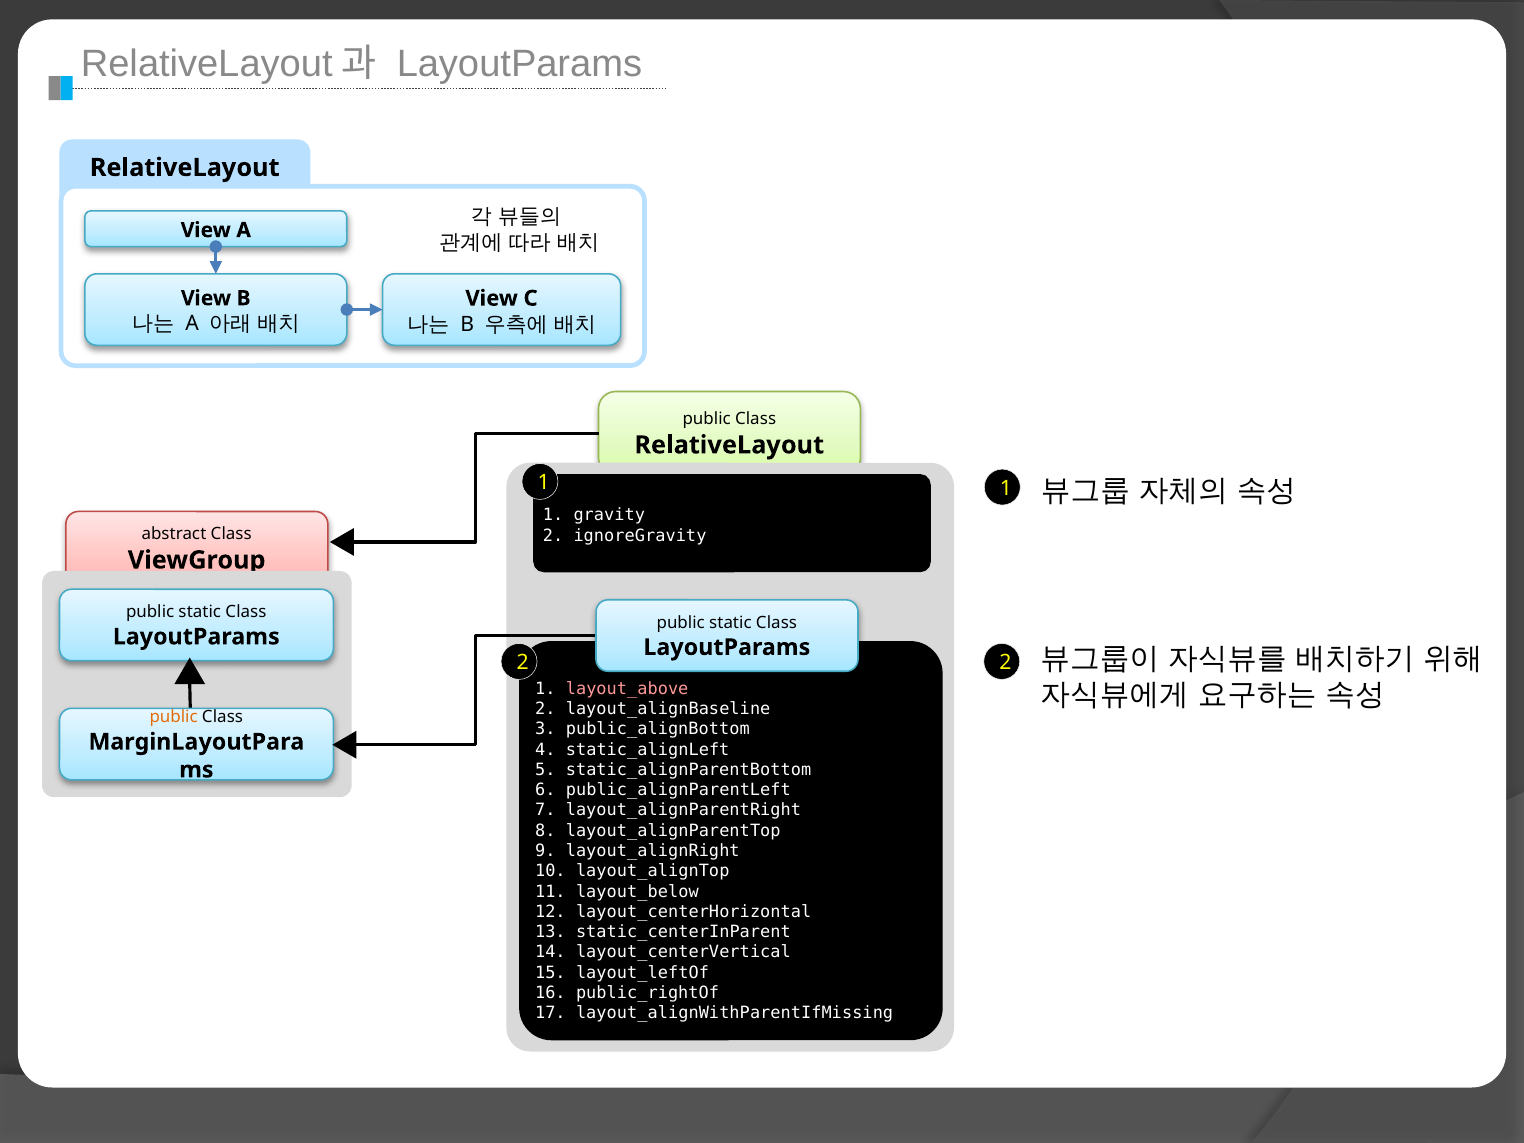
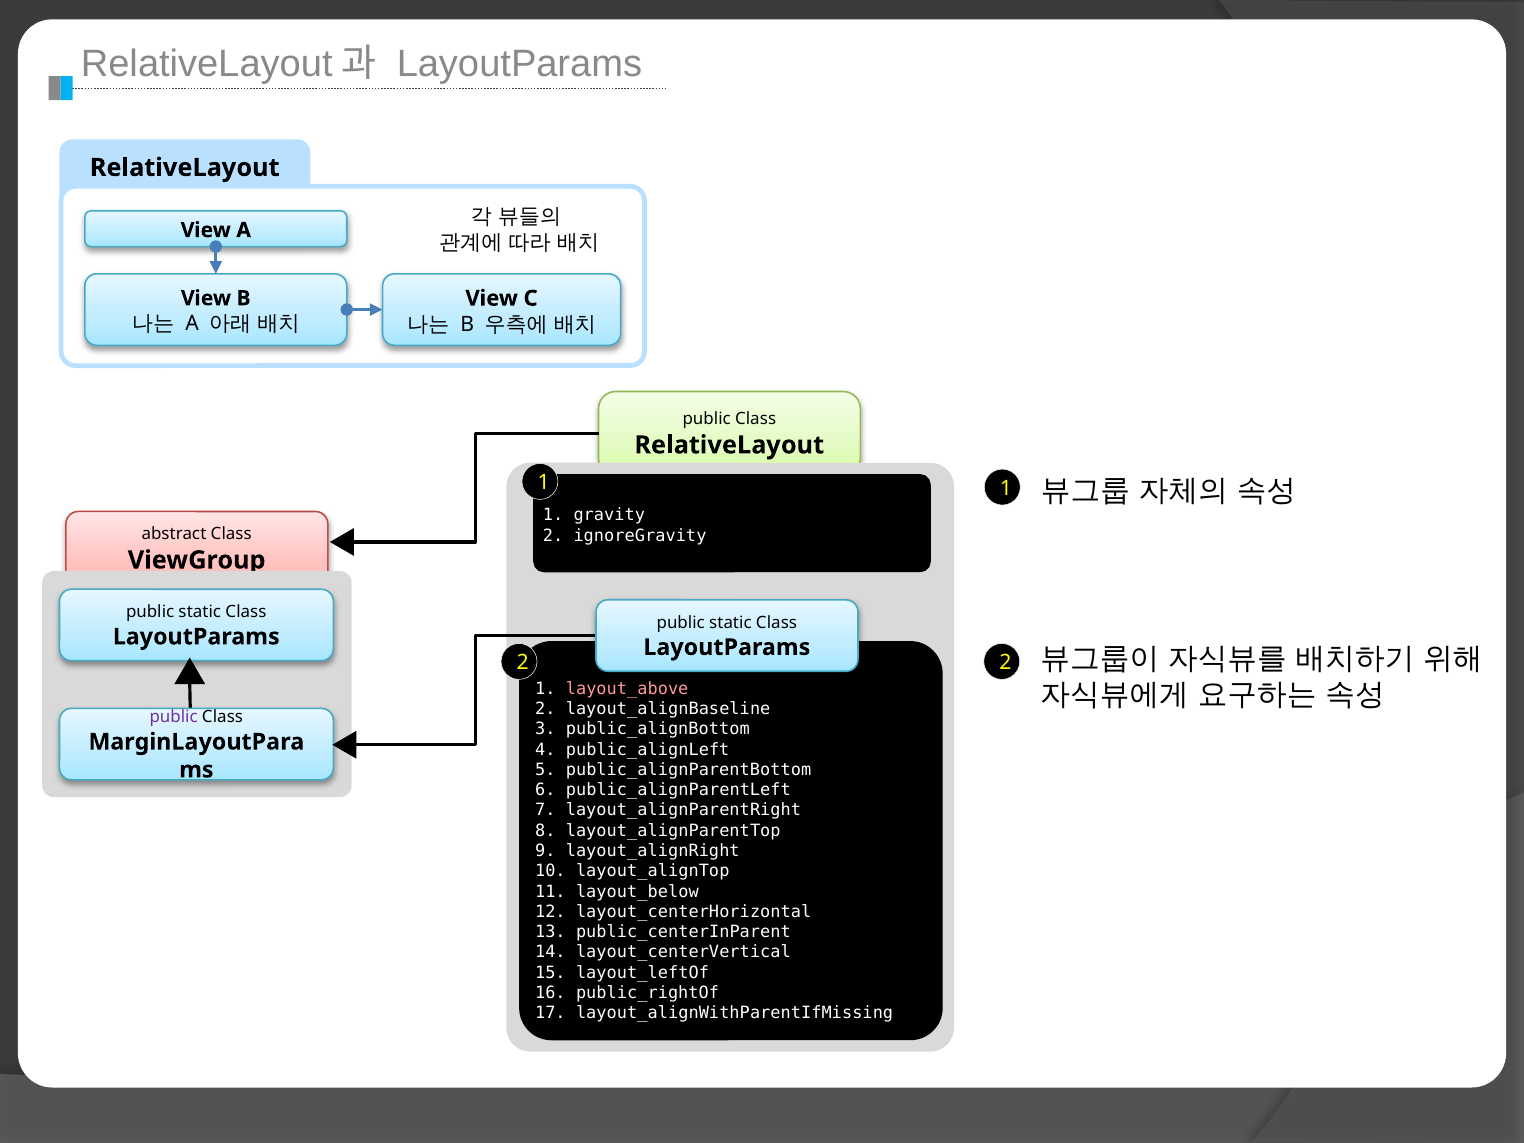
public at (174, 717) colour: orange -> purple
static_alignLeft: static_alignLeft -> public_alignLeft
static_alignParentBottom: static_alignParentBottom -> public_alignParentBottom
static_centerInParent: static_centerInParent -> public_centerInParent
